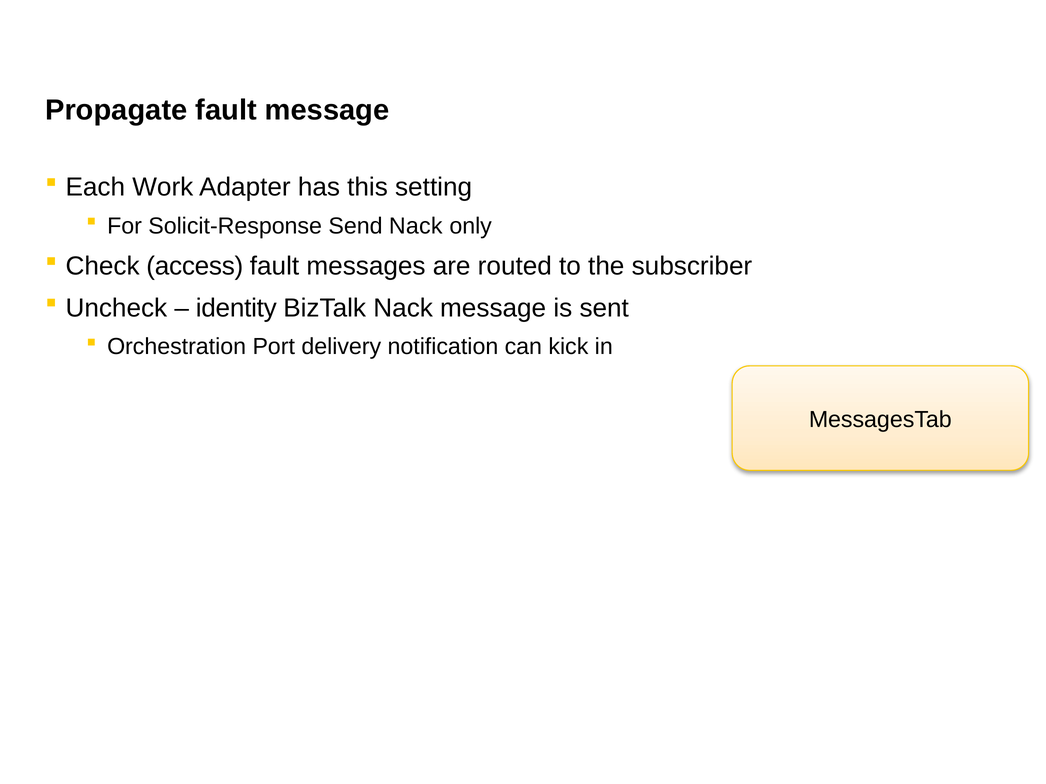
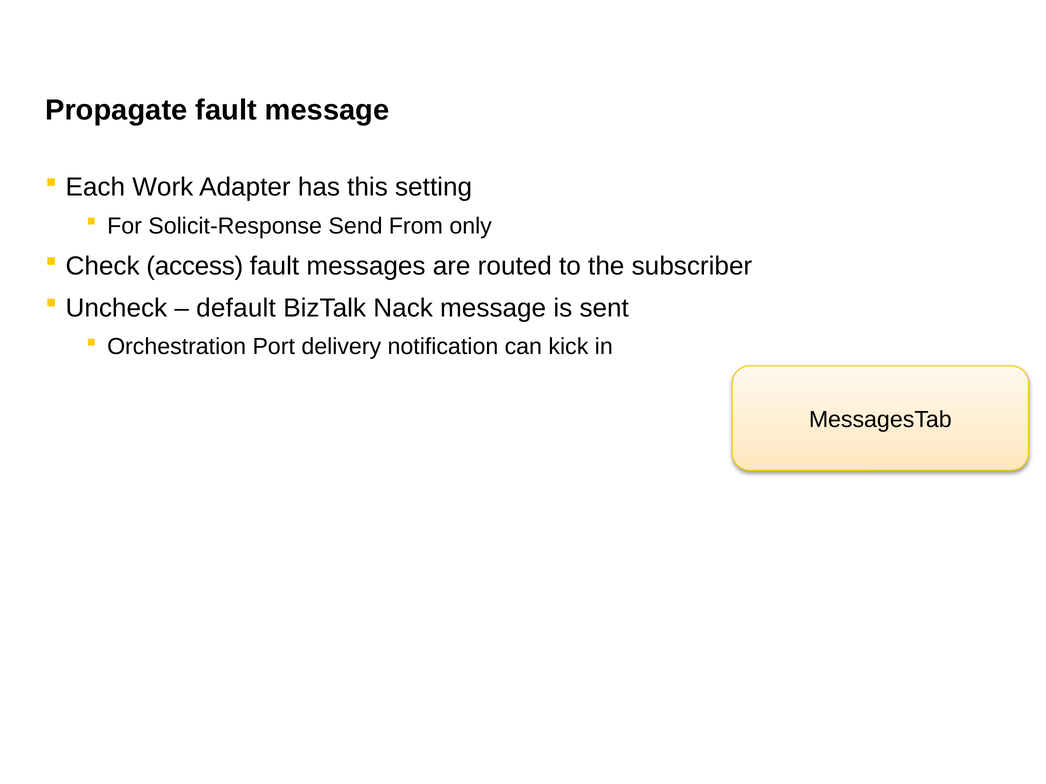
Send Nack: Nack -> From
identity: identity -> default
